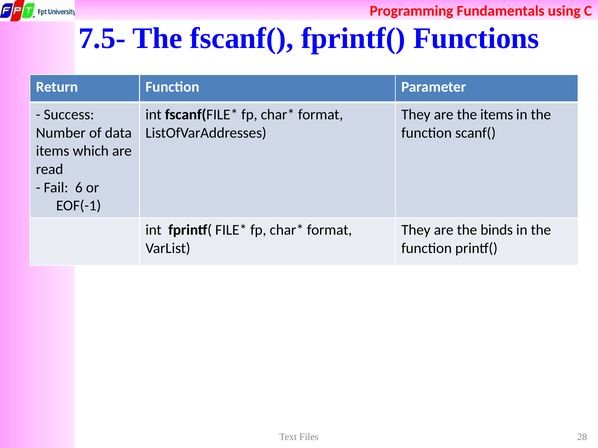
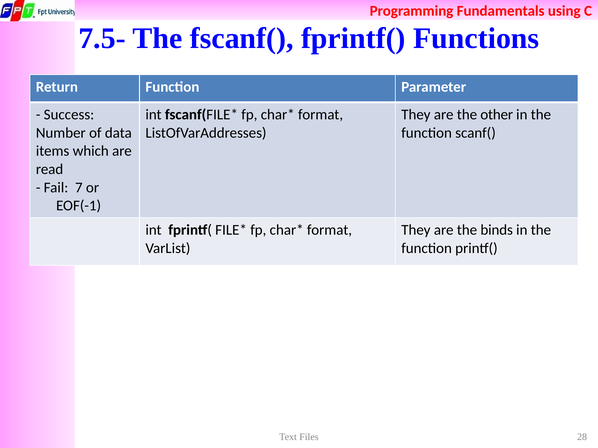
the items: items -> other
6: 6 -> 7
